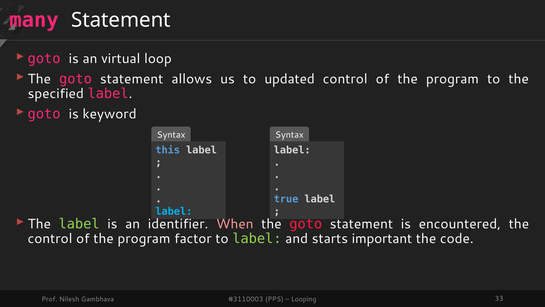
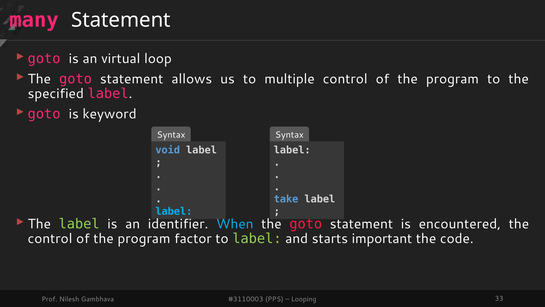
updated: updated -> multiple
this: this -> void
true: true -> take
When colour: pink -> light blue
